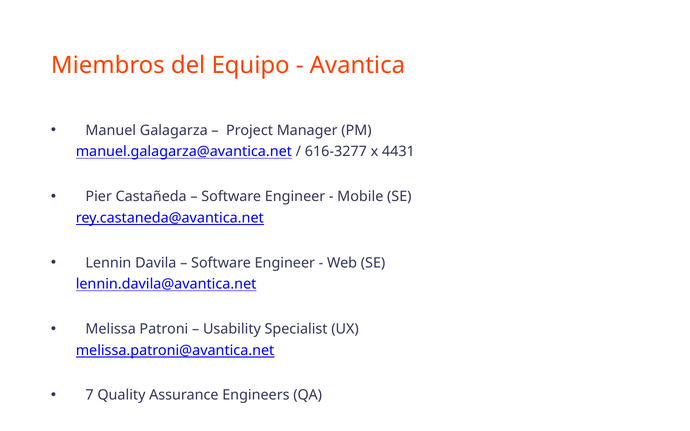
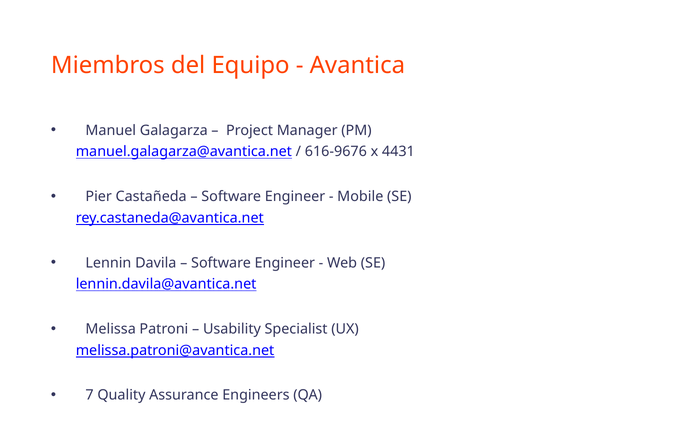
616-3277: 616-3277 -> 616-9676
